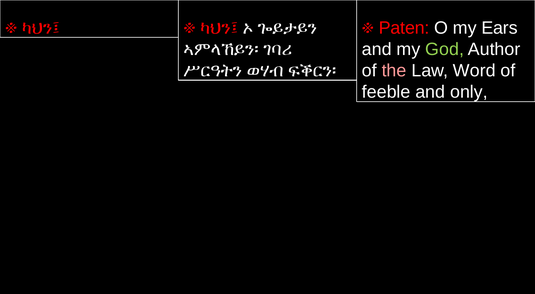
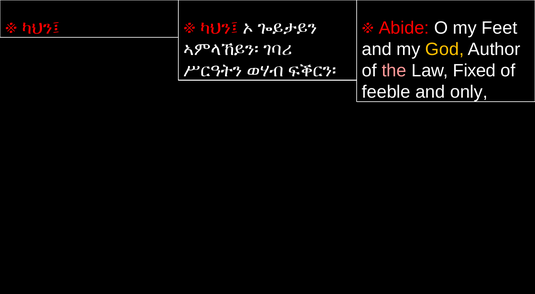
Paten: Paten -> Abide
Ears: Ears -> Feet
God colour: light green -> yellow
Word: Word -> Fixed
